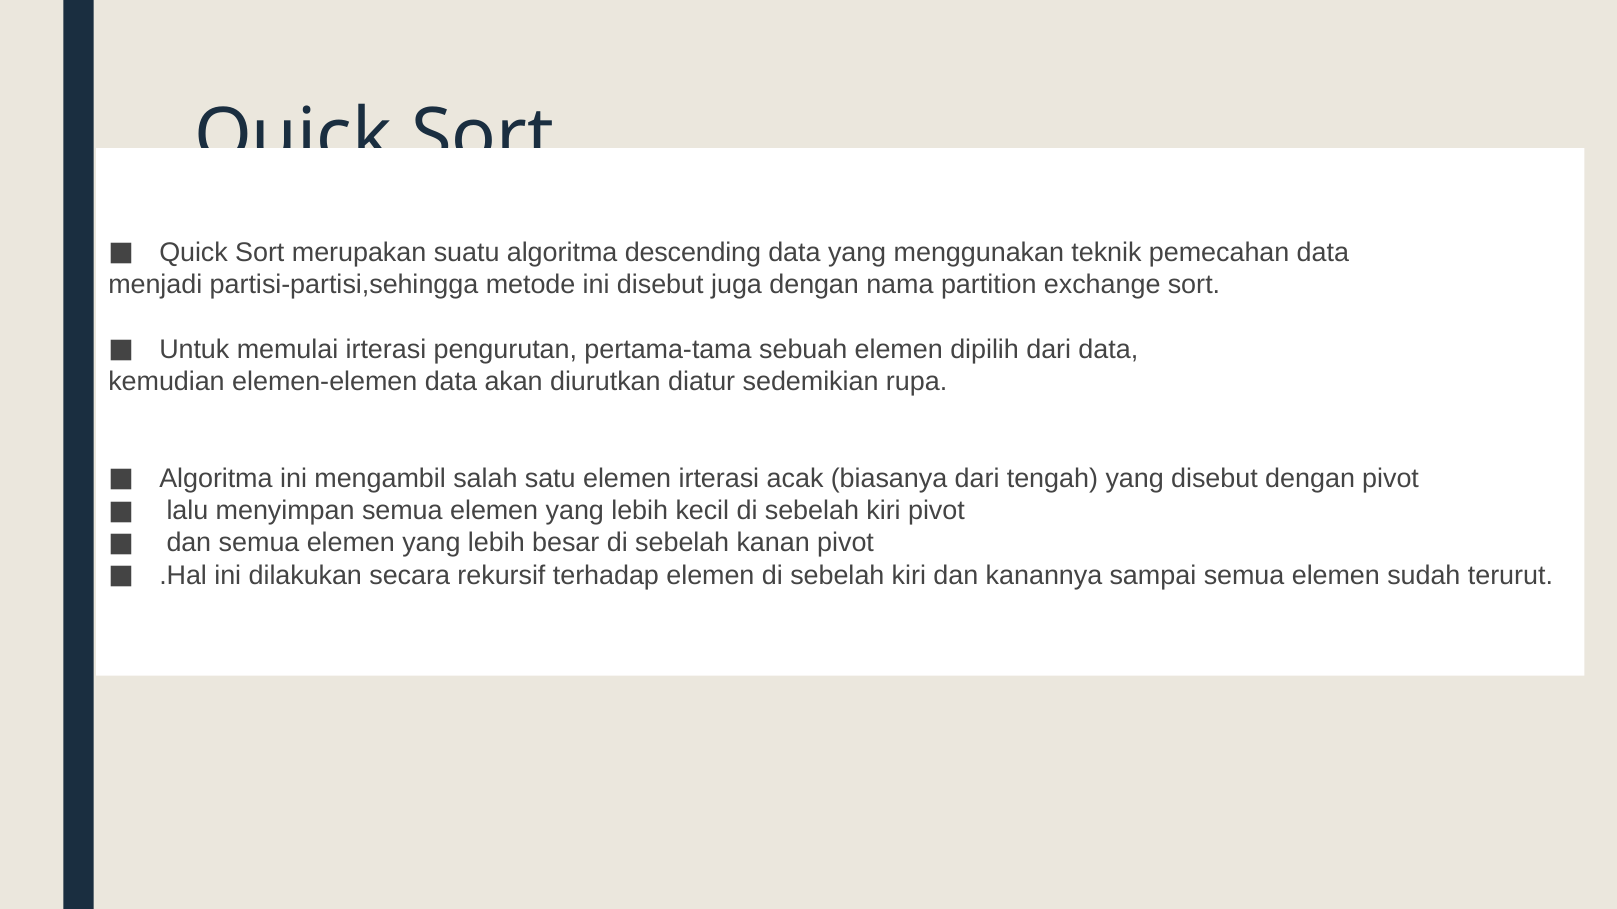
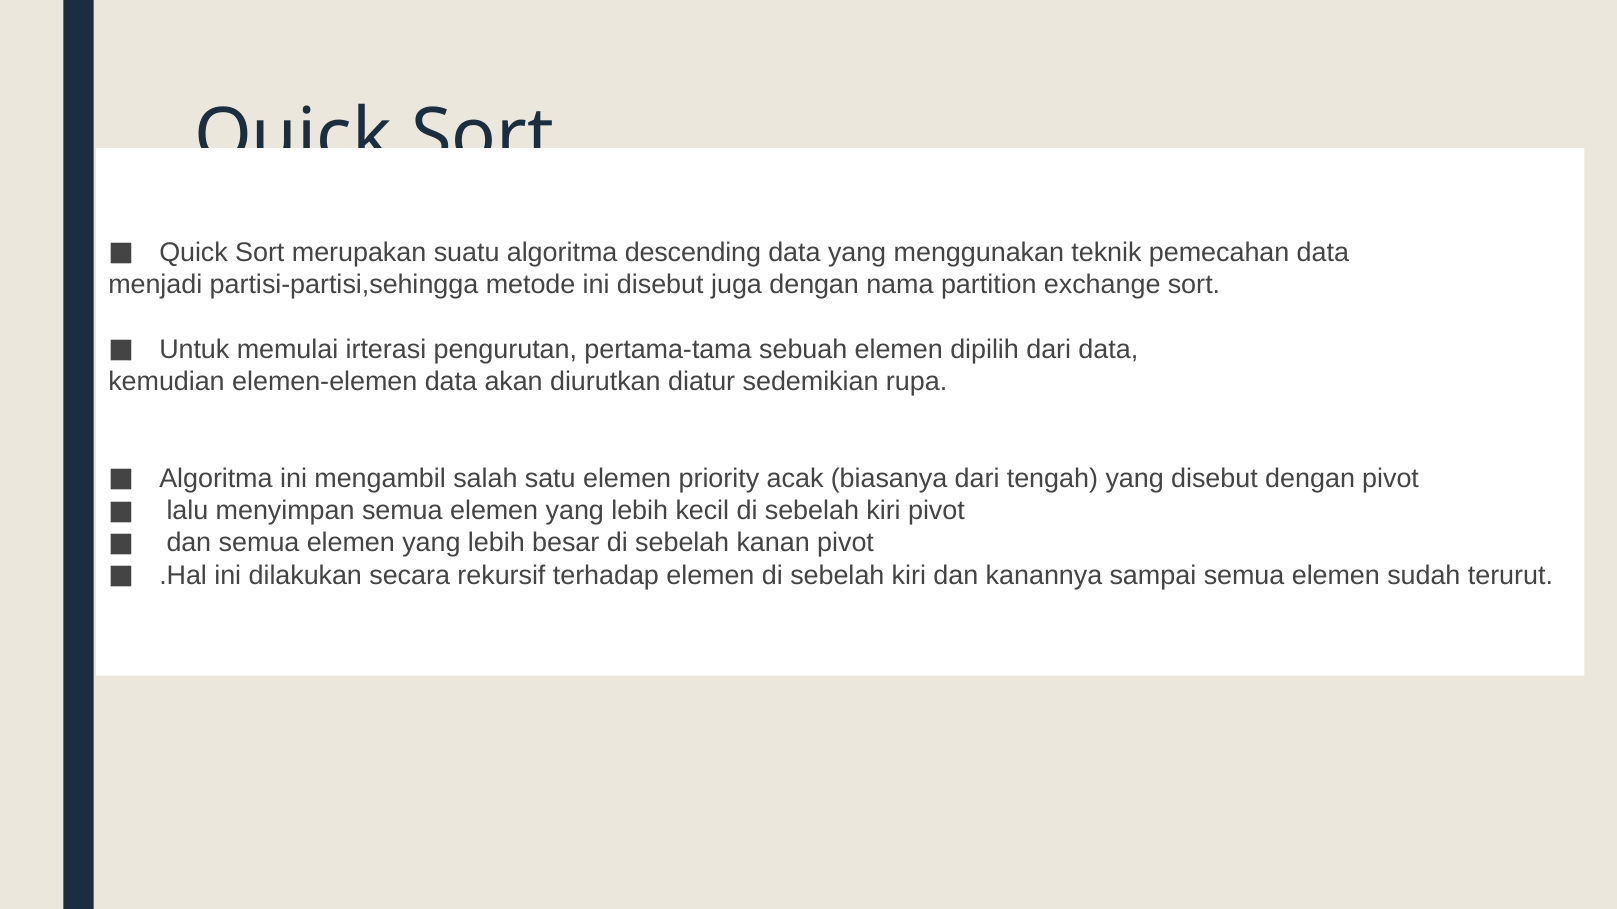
elemen irterasi: irterasi -> priority
